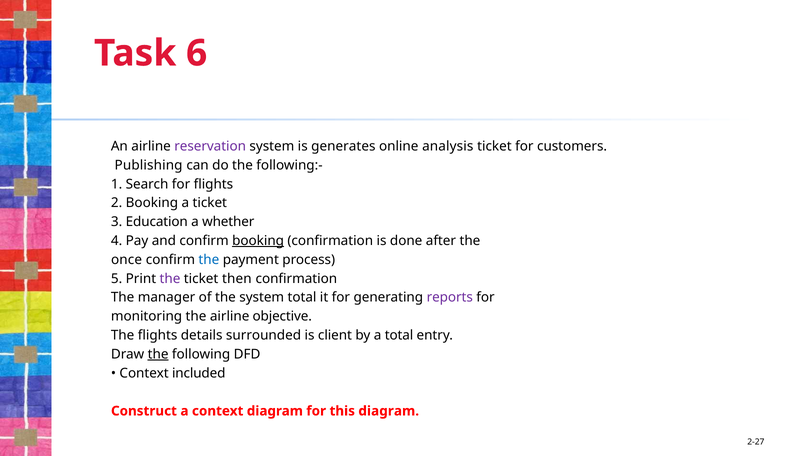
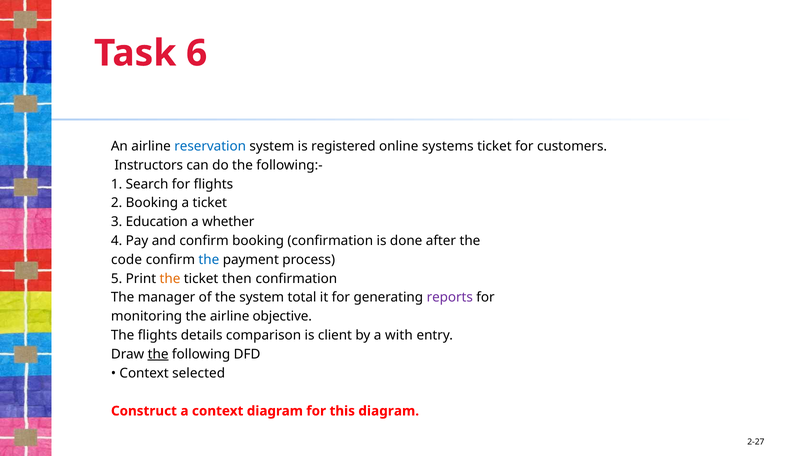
reservation colour: purple -> blue
generates: generates -> registered
analysis: analysis -> systems
Publishing: Publishing -> Instructors
booking at (258, 241) underline: present -> none
once: once -> code
the at (170, 279) colour: purple -> orange
surrounded: surrounded -> comparison
a total: total -> with
included: included -> selected
